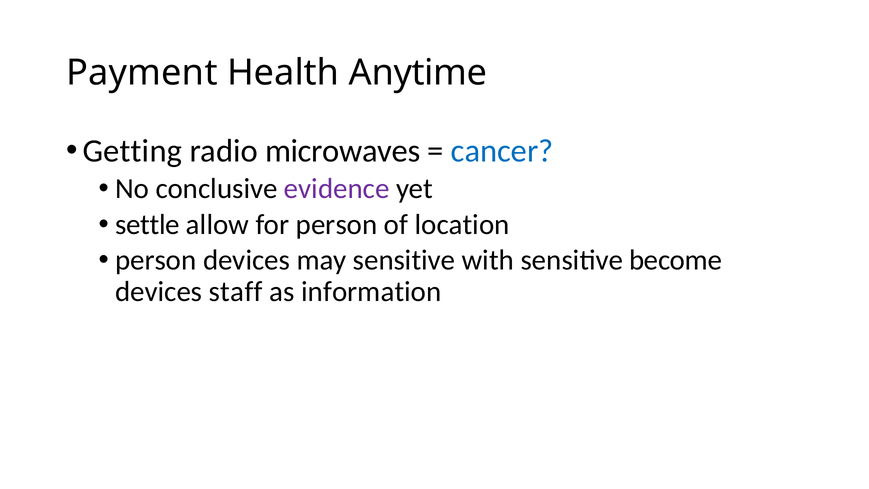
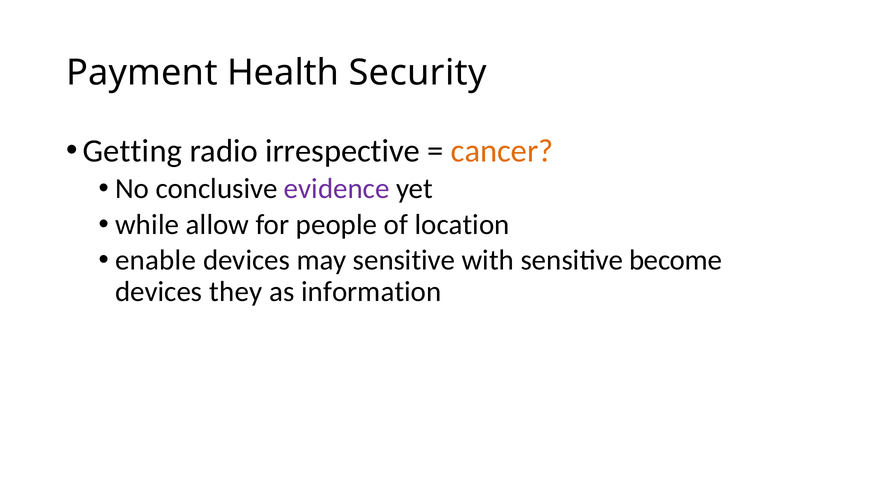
Anytime: Anytime -> Security
microwaves: microwaves -> irrespective
cancer colour: blue -> orange
settle: settle -> while
for person: person -> people
person at (156, 260): person -> enable
staff: staff -> they
